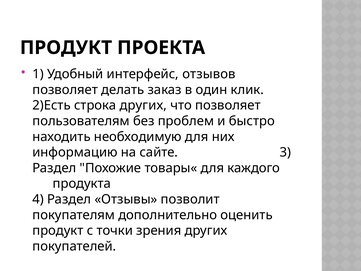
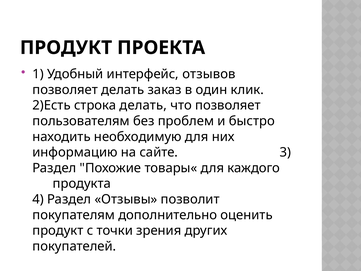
строка других: других -> делать
